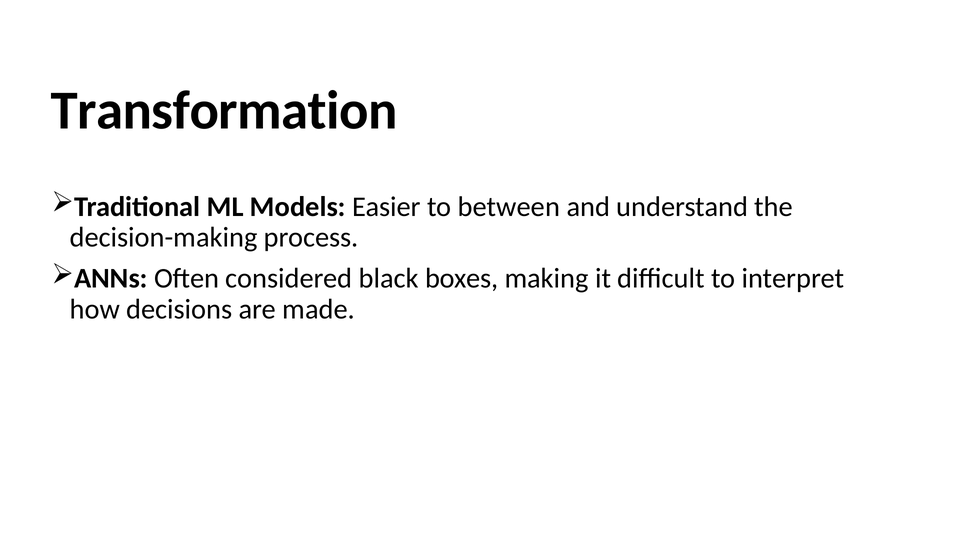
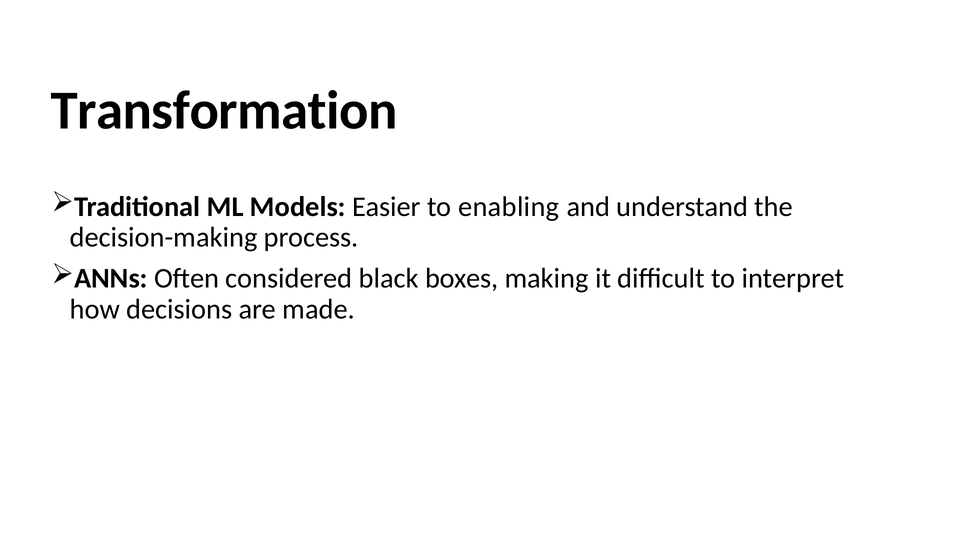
between: between -> enabling
